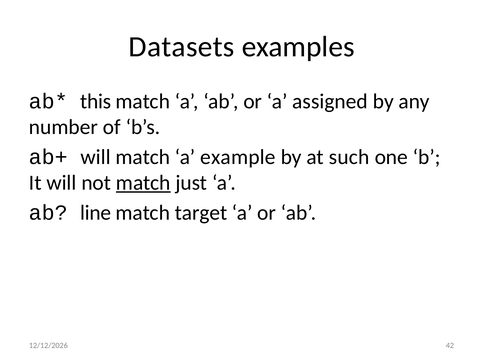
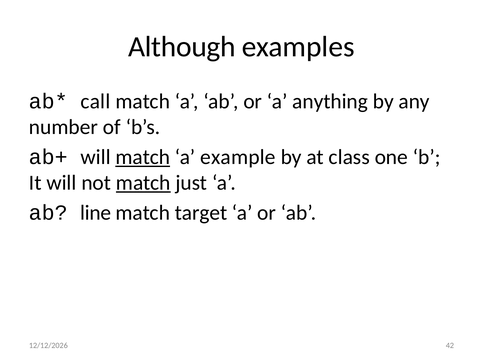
Datasets: Datasets -> Although
this: this -> call
assigned: assigned -> anything
match at (143, 157) underline: none -> present
such: such -> class
